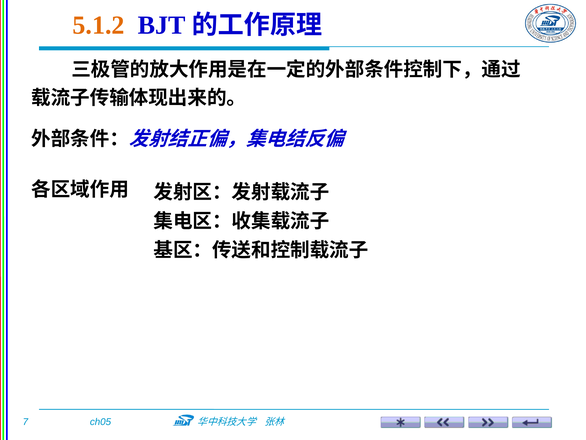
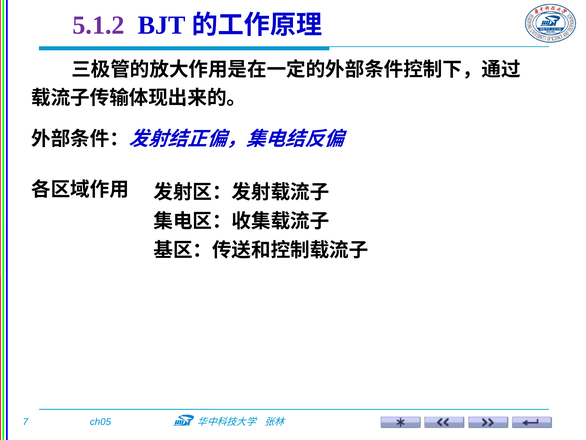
5.1.2 colour: orange -> purple
